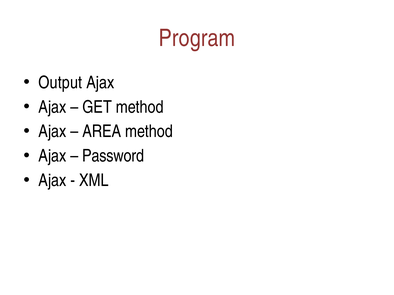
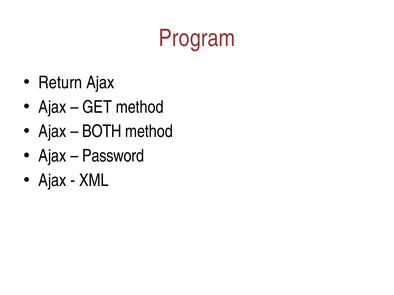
Output: Output -> Return
AREA: AREA -> BOTH
